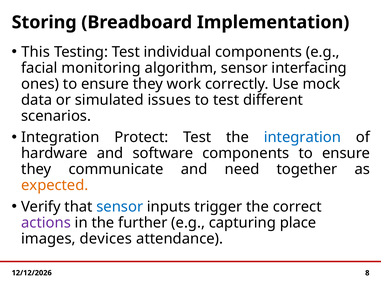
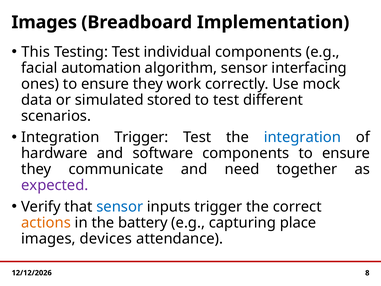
Storing at (44, 22): Storing -> Images
monitoring: monitoring -> automation
issues: issues -> stored
Integration Protect: Protect -> Trigger
expected colour: orange -> purple
actions colour: purple -> orange
further: further -> battery
